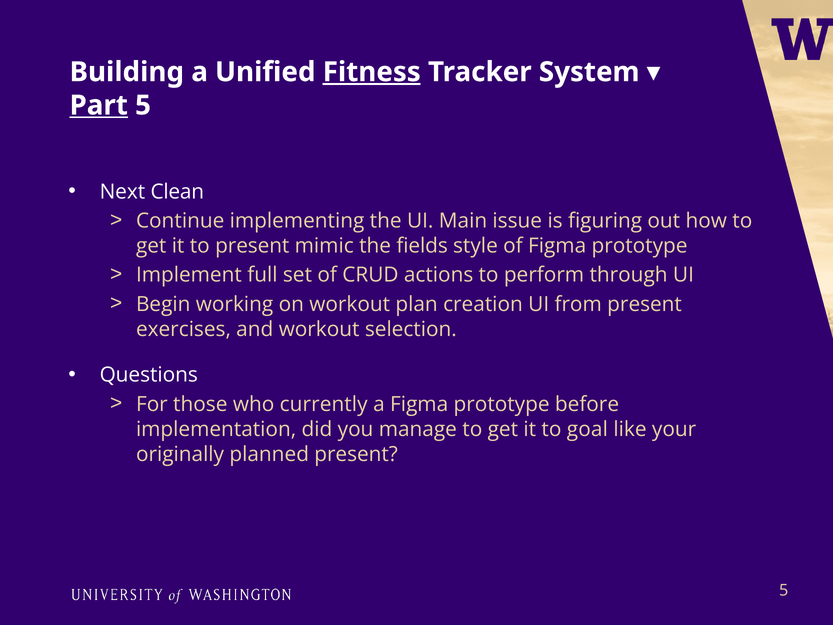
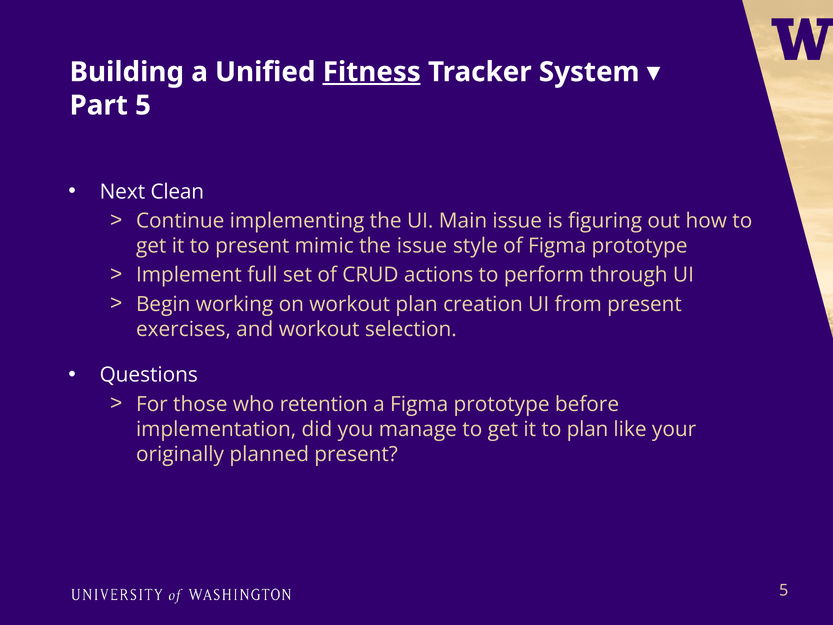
Part underline: present -> none
the fields: fields -> issue
currently: currently -> retention
to goal: goal -> plan
